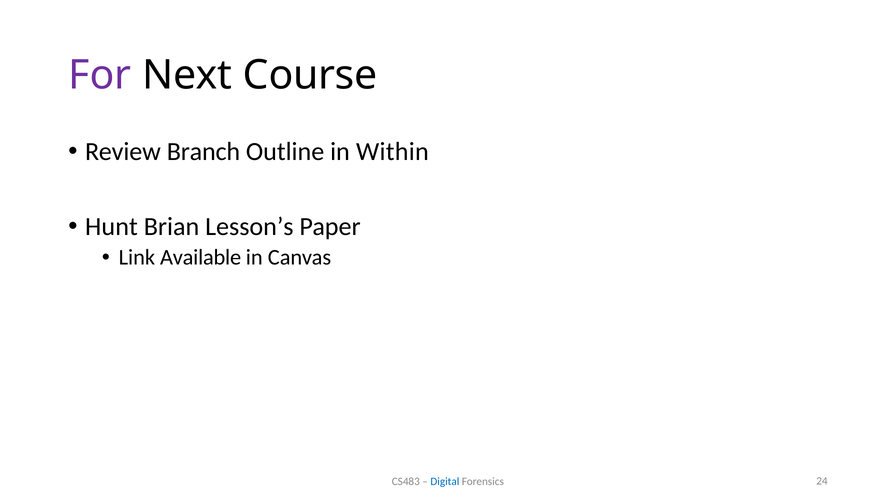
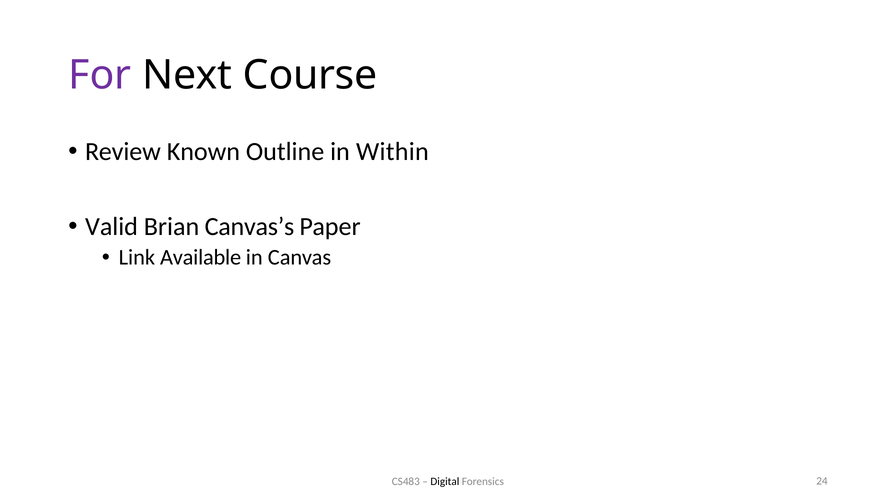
Branch: Branch -> Known
Hunt: Hunt -> Valid
Lesson’s: Lesson’s -> Canvas’s
Digital colour: blue -> black
